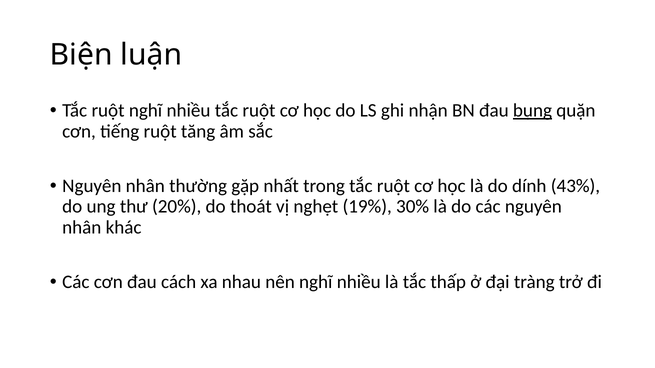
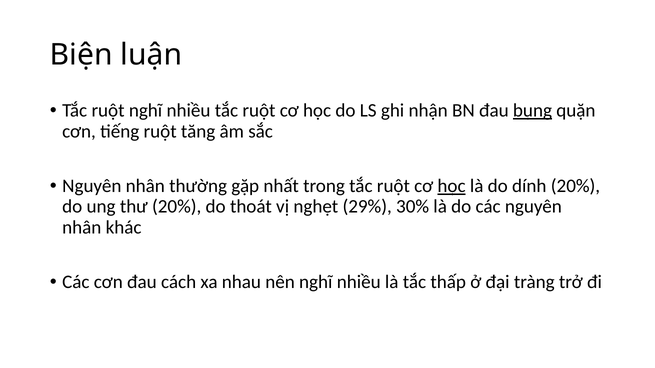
học at (452, 186) underline: none -> present
dính 43%: 43% -> 20%
19%: 19% -> 29%
